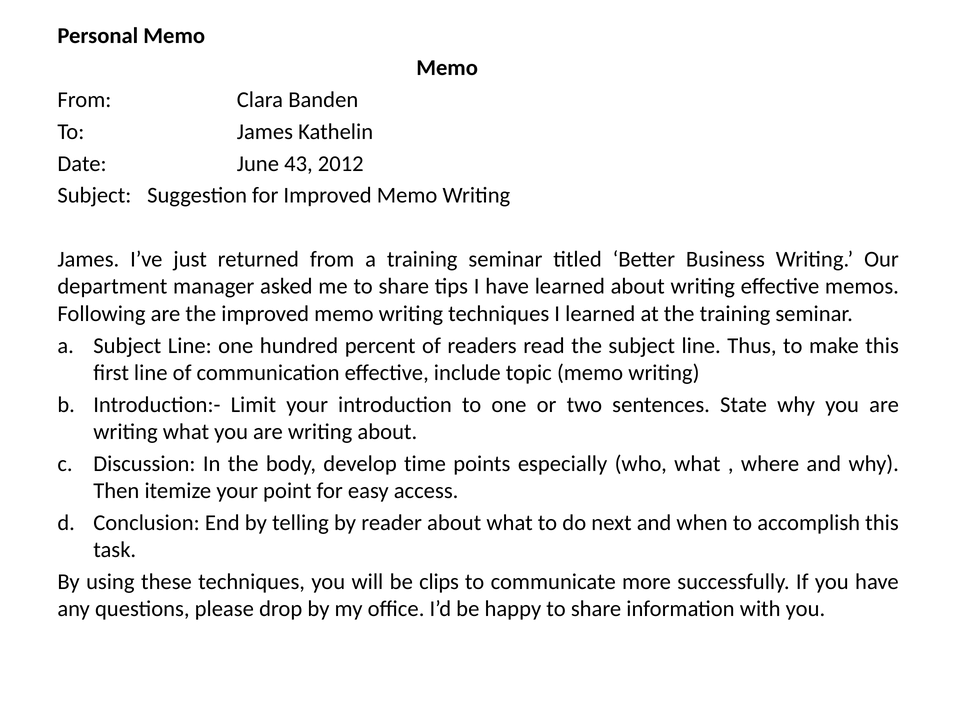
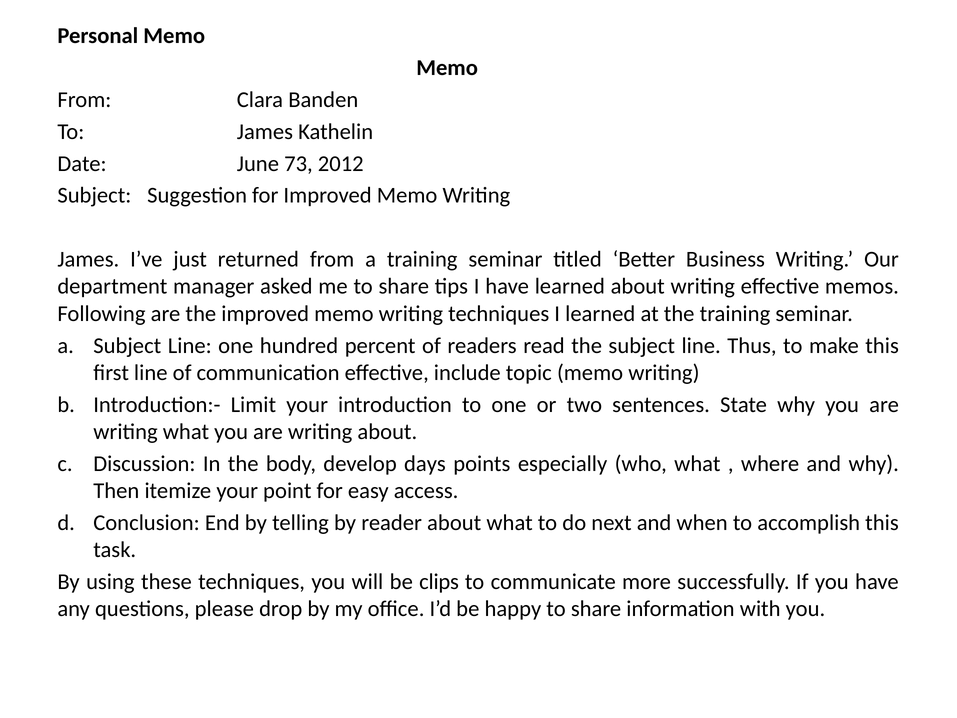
43: 43 -> 73
time: time -> days
